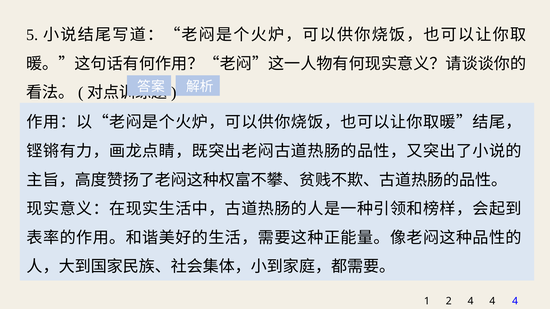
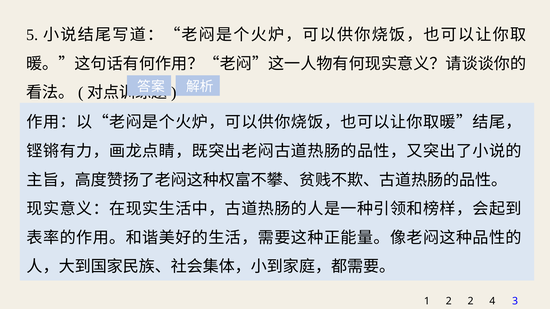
2 4: 4 -> 2
4 at (515, 302): 4 -> 3
